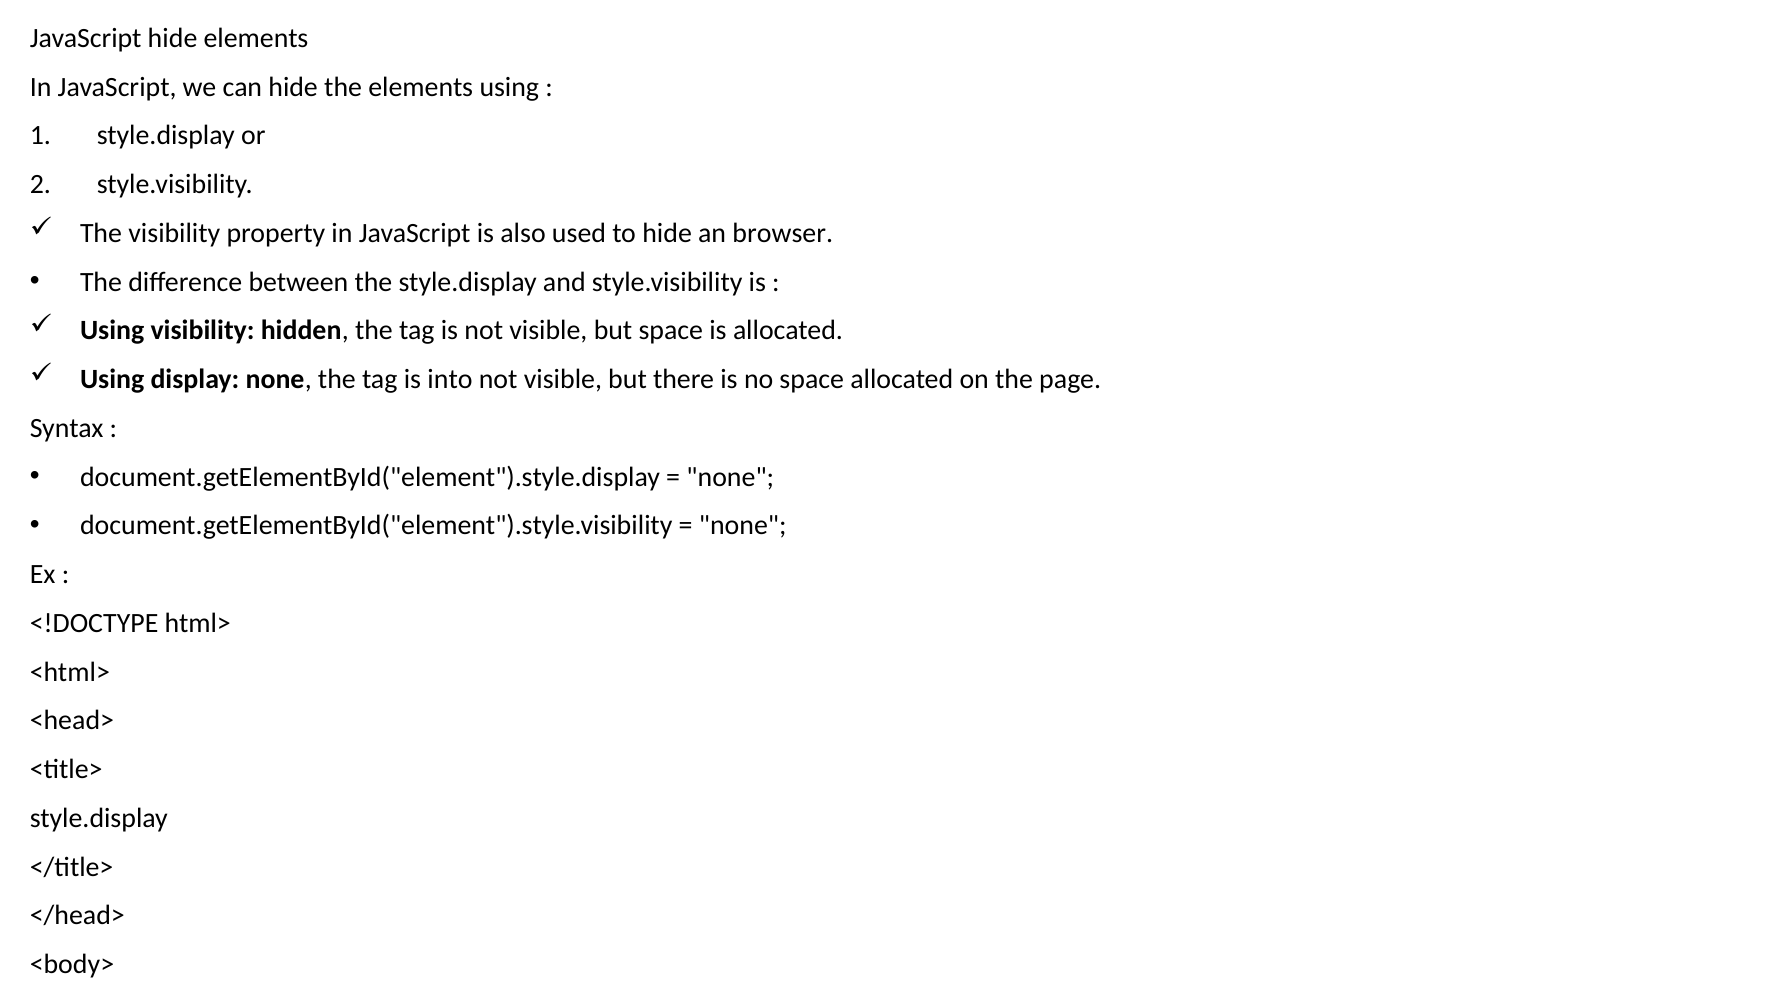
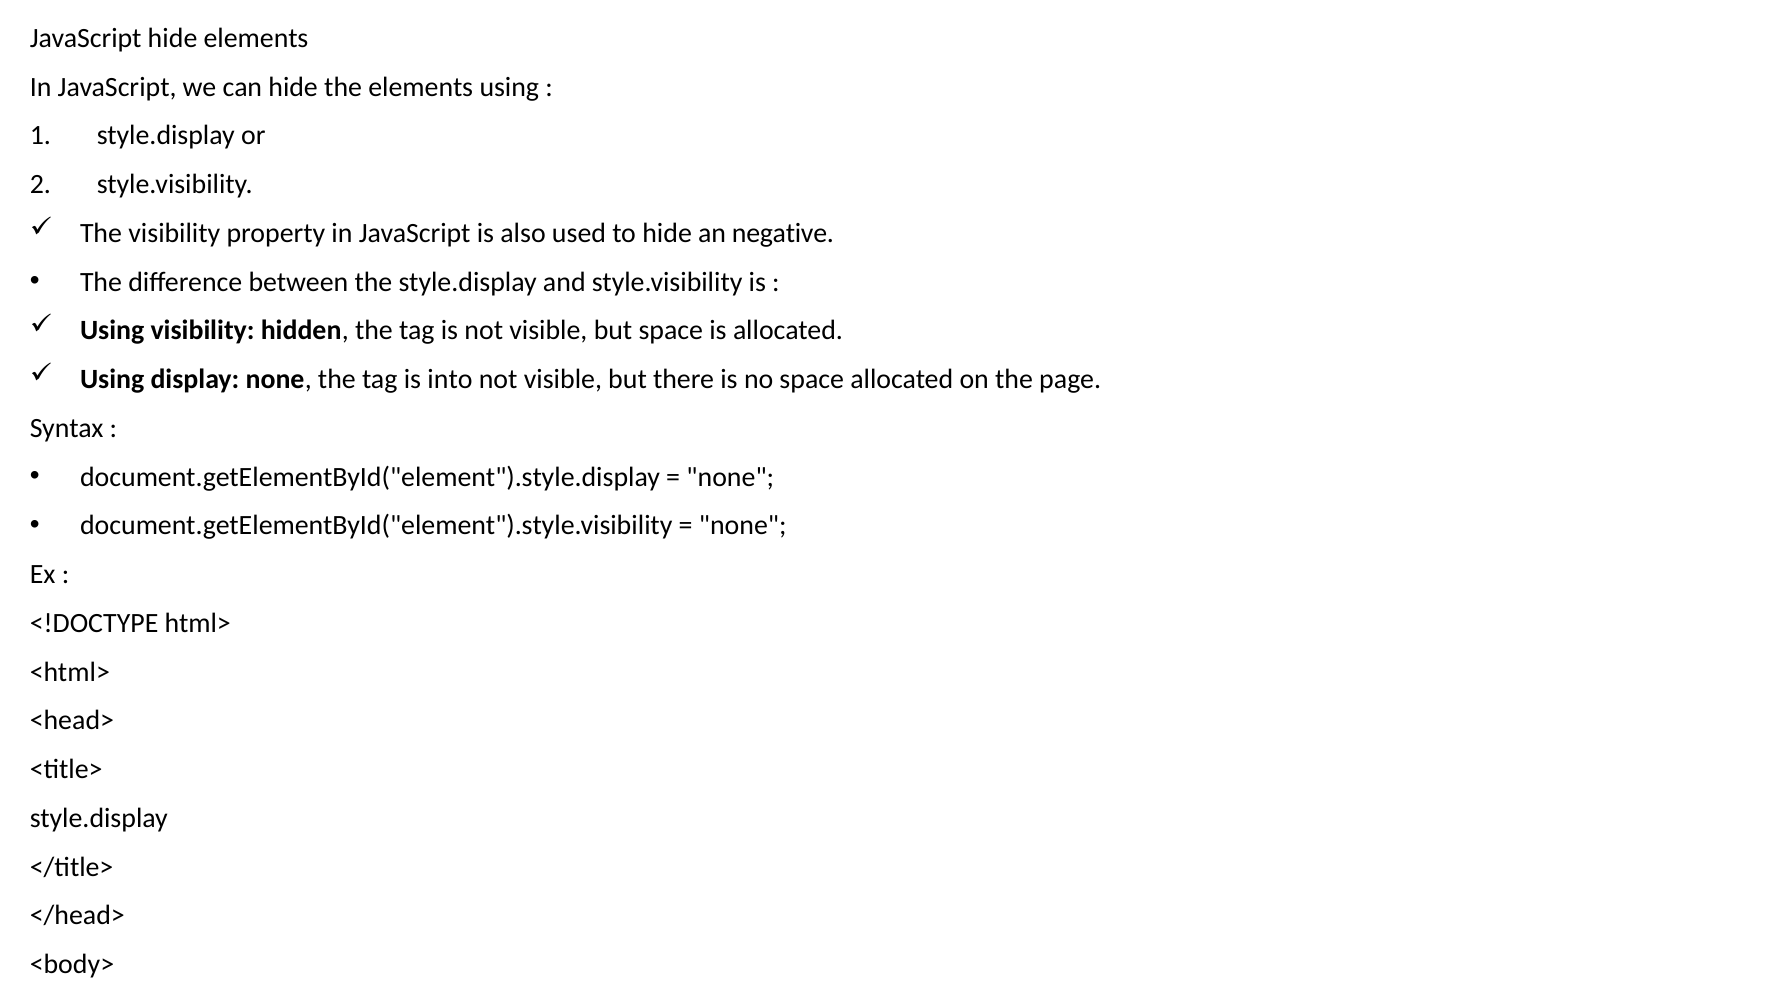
browser: browser -> negative
